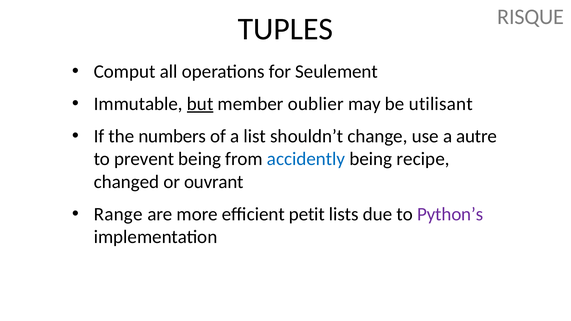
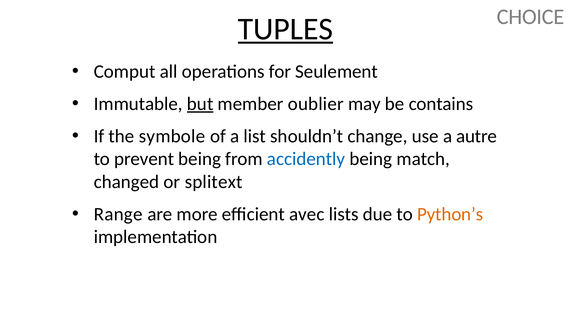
RISQUE: RISQUE -> CHOICE
TUPLES underline: none -> present
utilisant: utilisant -> contains
numbers: numbers -> symbole
recipe: recipe -> match
ouvrant: ouvrant -> splitext
petit: petit -> avec
Python’s colour: purple -> orange
